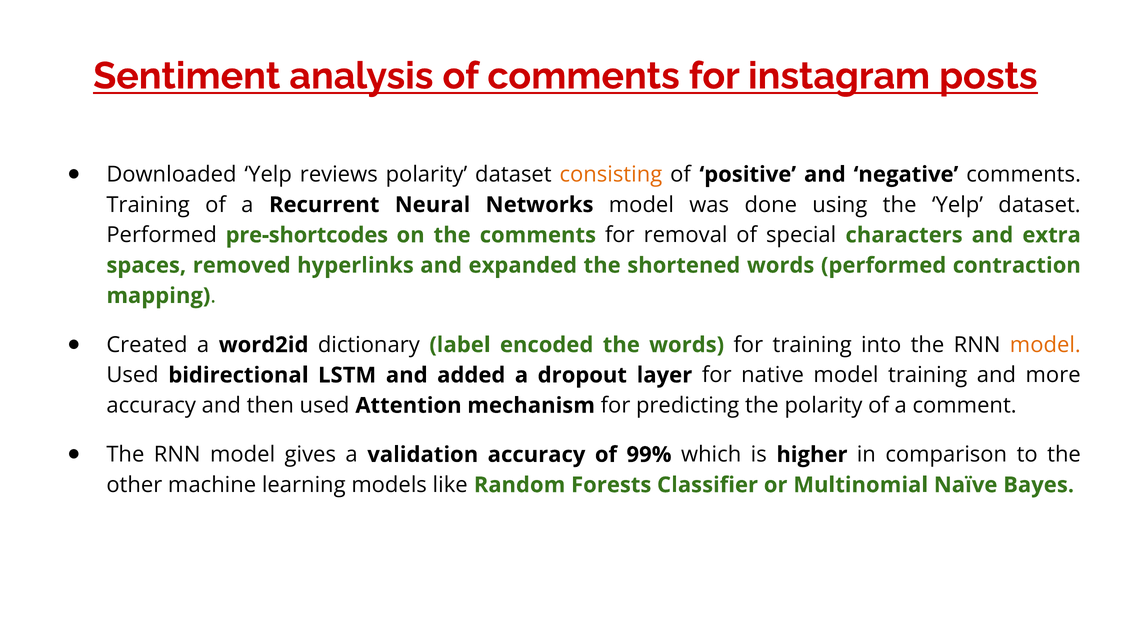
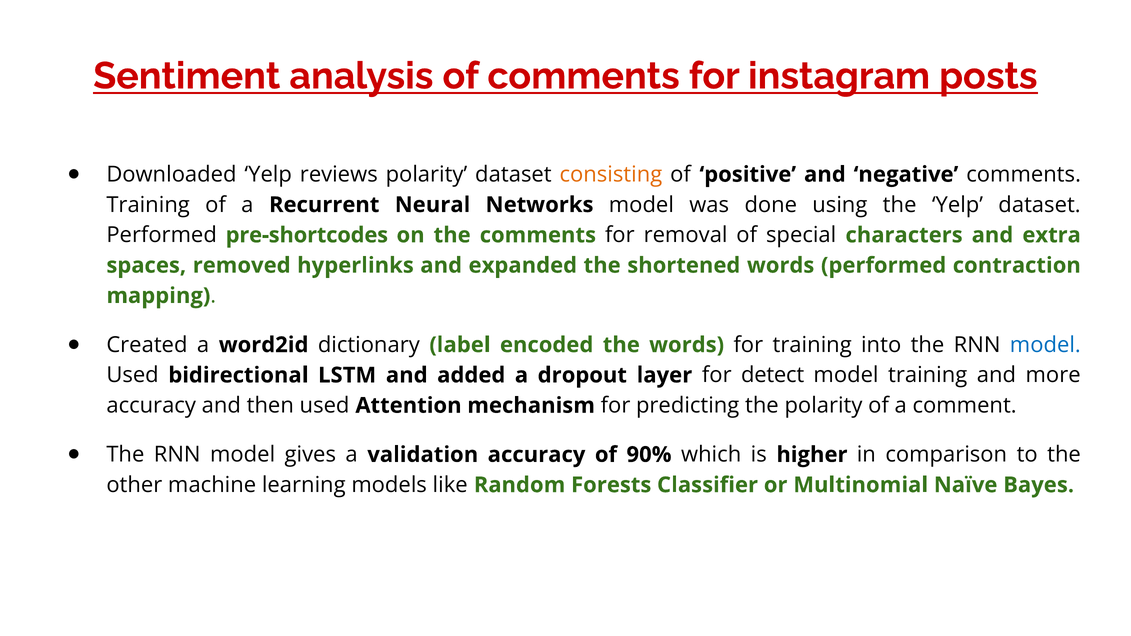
model at (1045, 345) colour: orange -> blue
native: native -> detect
99%: 99% -> 90%
